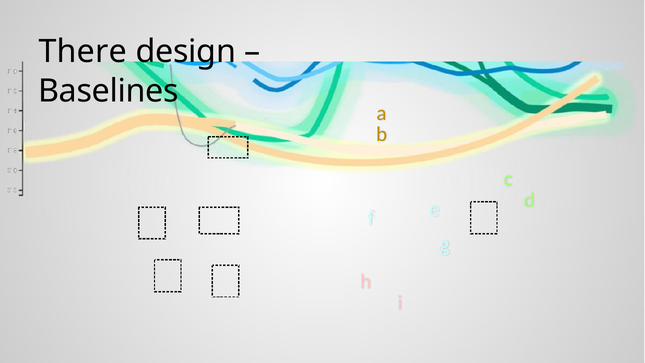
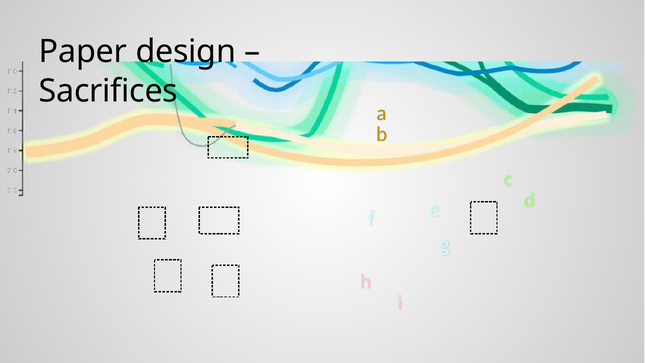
There: There -> Paper
Baselines: Baselines -> Sacrifices
